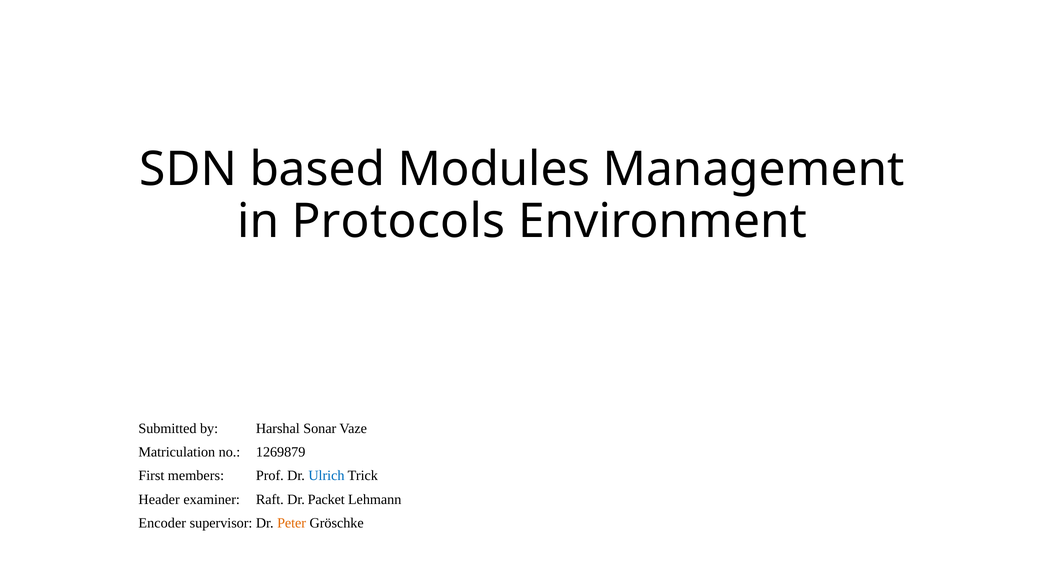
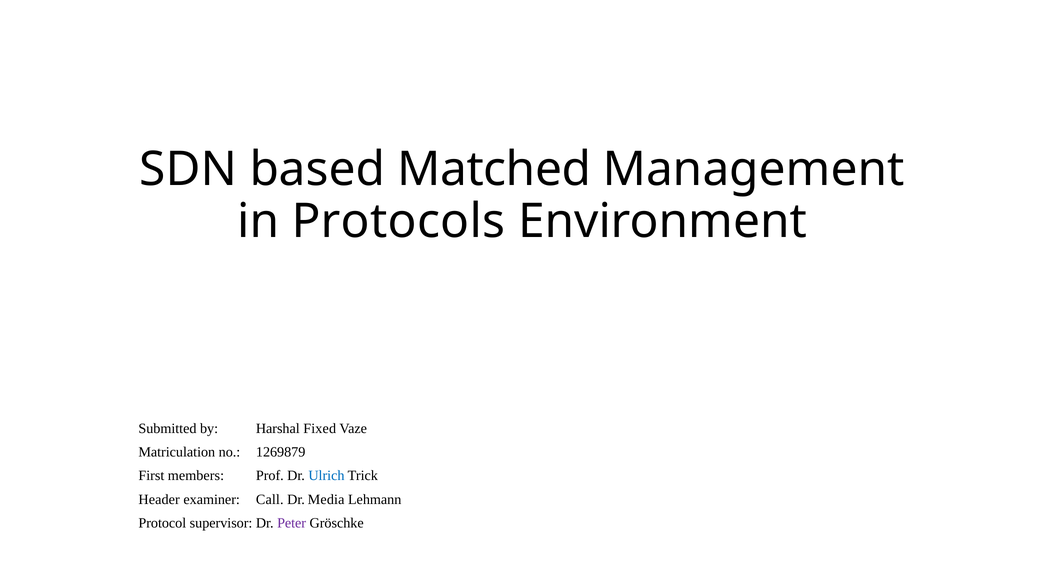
Modules: Modules -> Matched
Sonar: Sonar -> Fixed
Raft: Raft -> Call
Packet: Packet -> Media
Encoder: Encoder -> Protocol
Peter colour: orange -> purple
